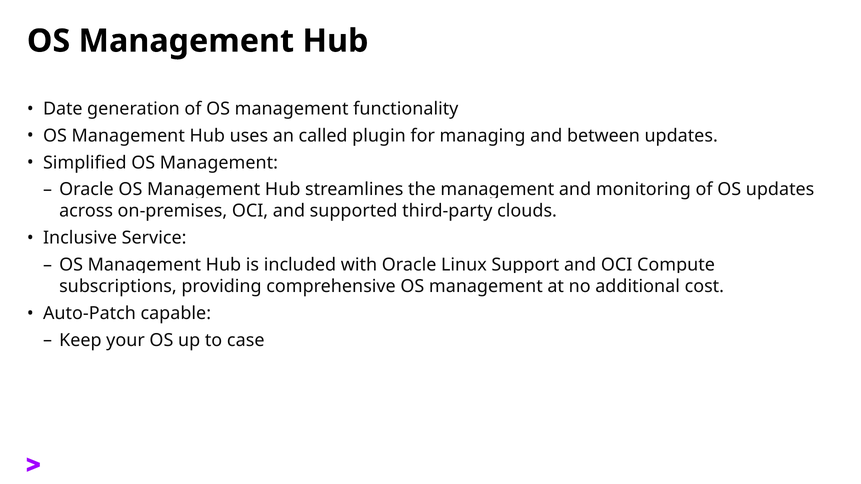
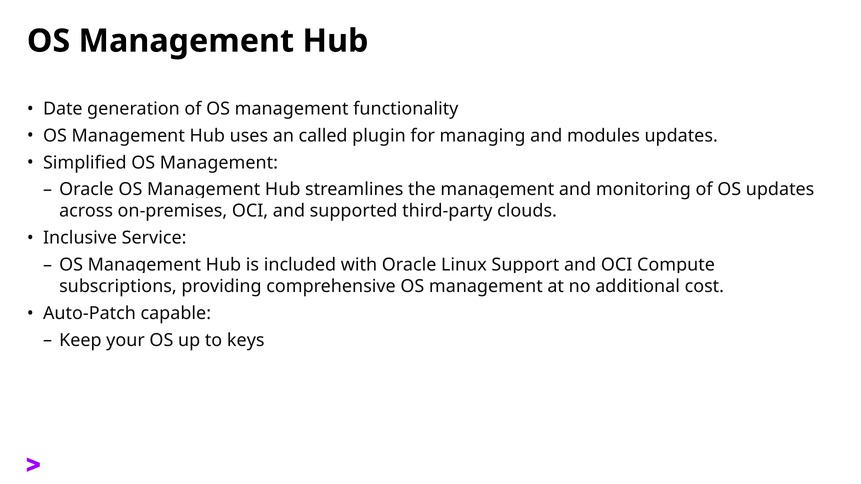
between: between -> modules
case: case -> keys
